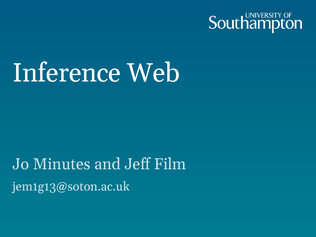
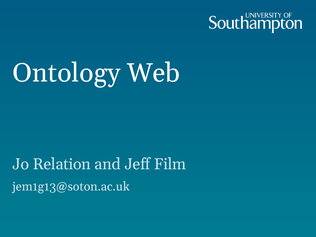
Inference: Inference -> Ontology
Minutes: Minutes -> Relation
